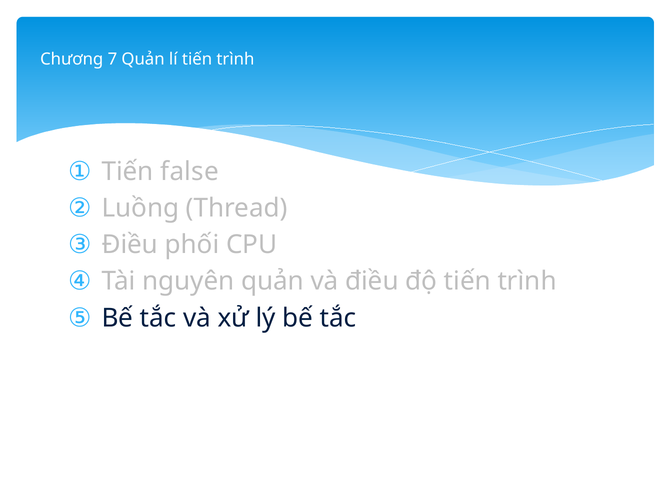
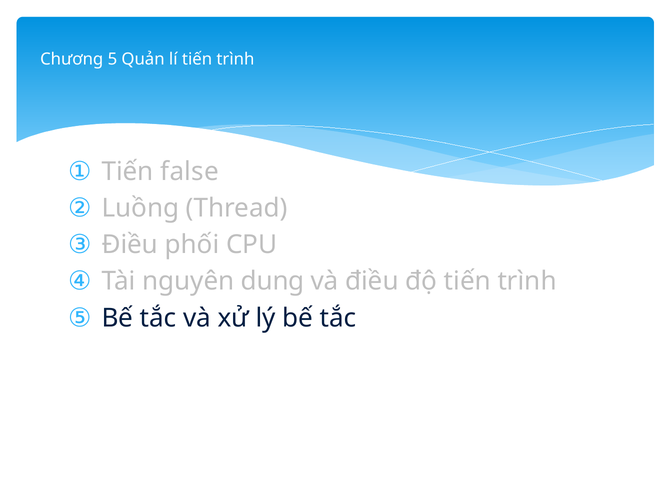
7: 7 -> 5
nguyên quản: quản -> dung
